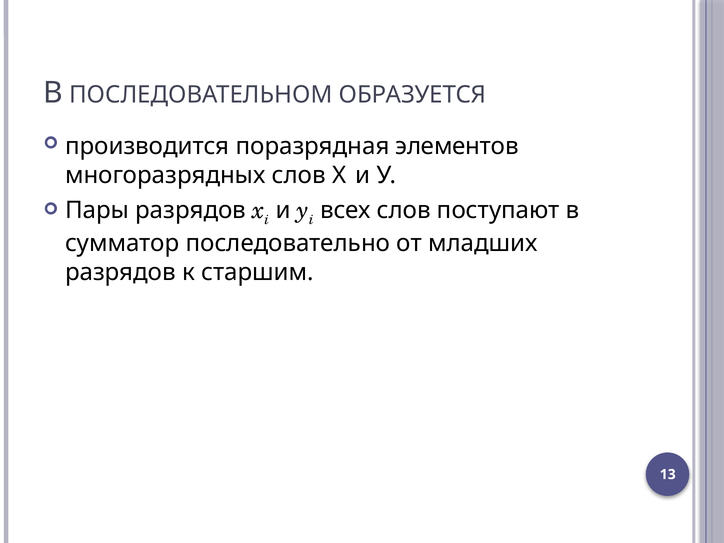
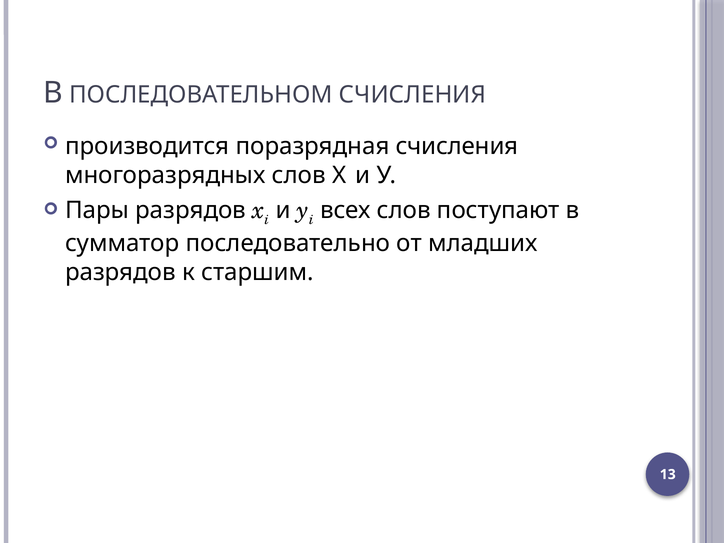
ПОСЛЕДОВАТЕЛЬНОМ ОБРАЗУЕТСЯ: ОБРАЗУЕТСЯ -> СЧИСЛЕНИЯ
поразрядная элементов: элементов -> счисления
